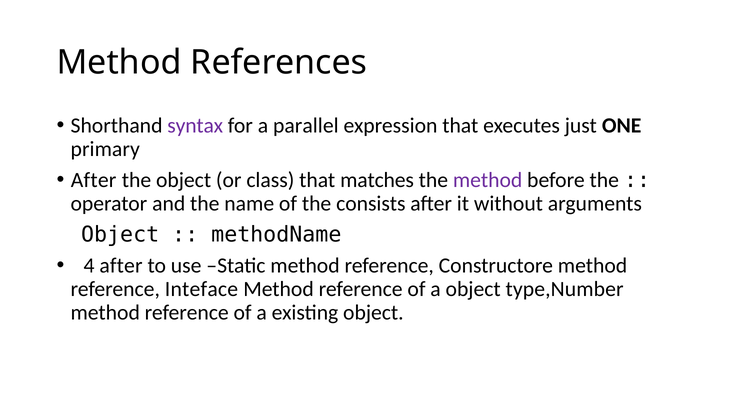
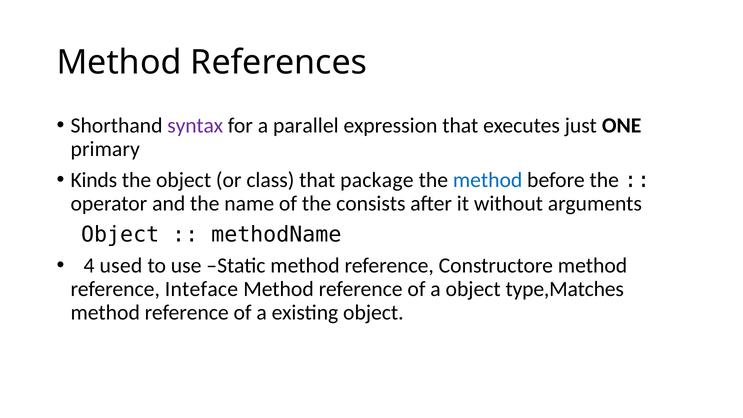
After at (94, 180): After -> Kinds
matches: matches -> package
method at (488, 180) colour: purple -> blue
4 after: after -> used
type,Number: type,Number -> type,Matches
